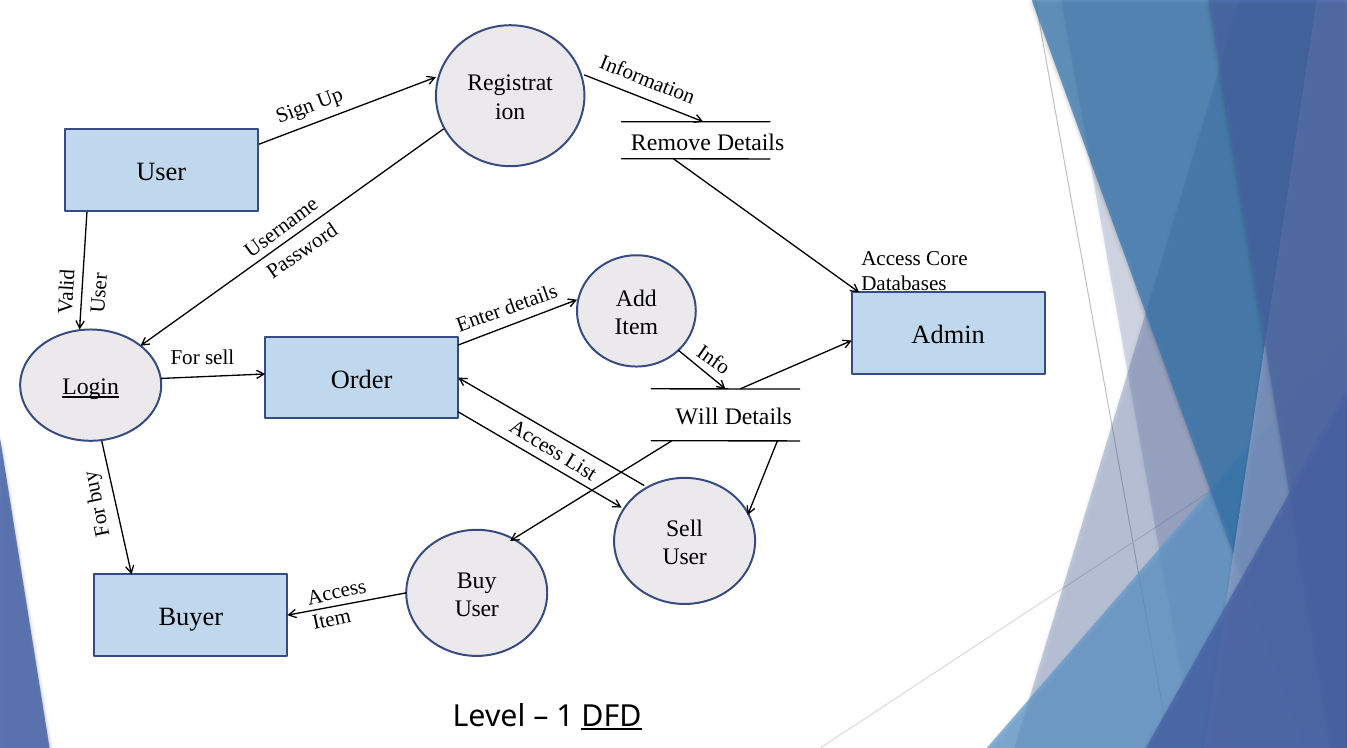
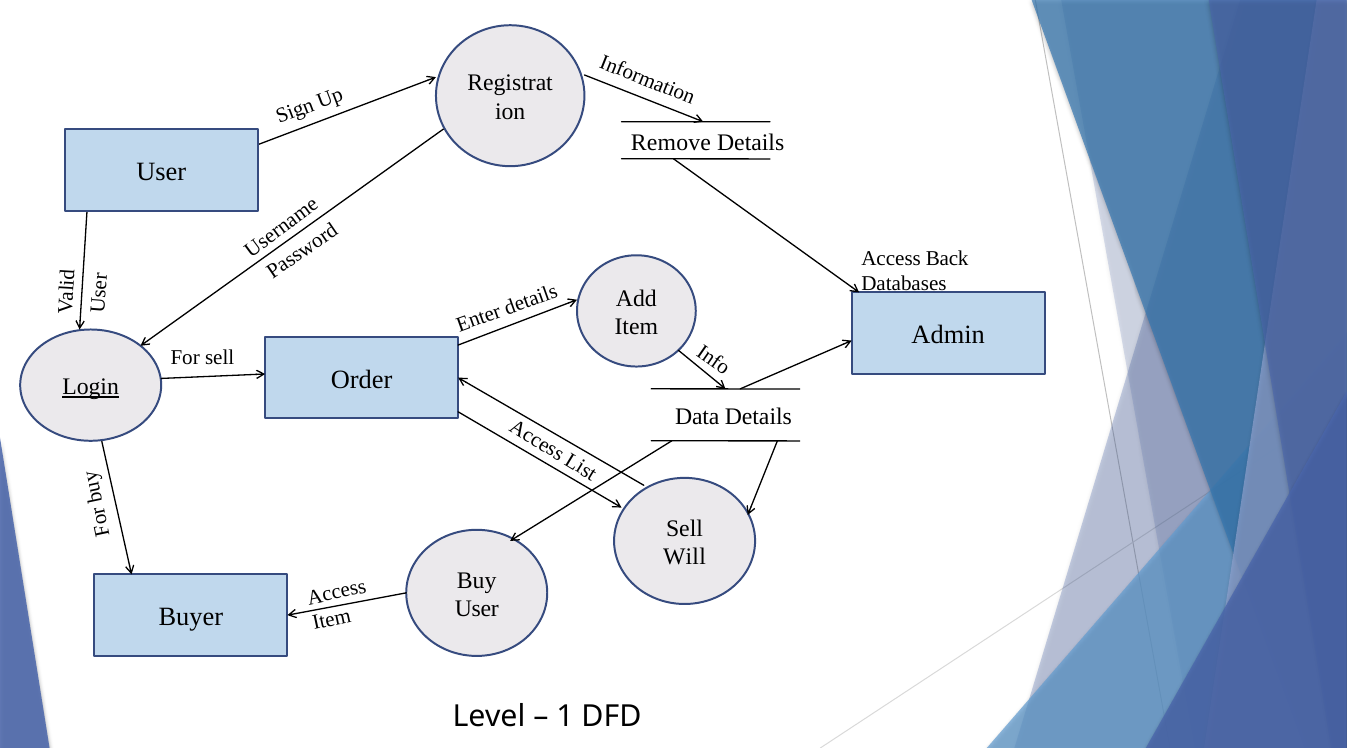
Core: Core -> Back
Will: Will -> Data
User at (685, 557): User -> Will
DFD underline: present -> none
